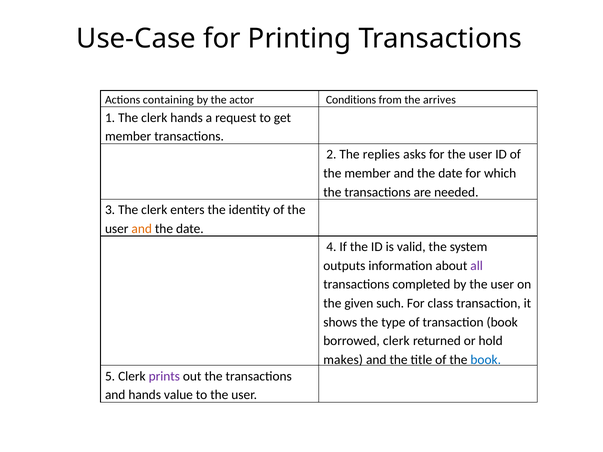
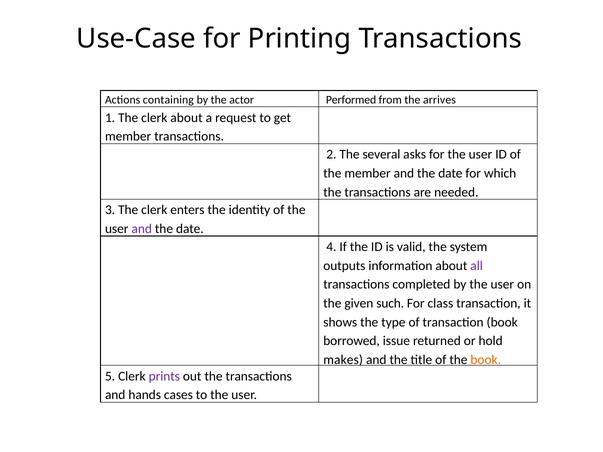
Conditions: Conditions -> Performed
clerk hands: hands -> about
replies: replies -> several
and at (142, 229) colour: orange -> purple
borrowed clerk: clerk -> issue
book at (486, 360) colour: blue -> orange
value: value -> cases
